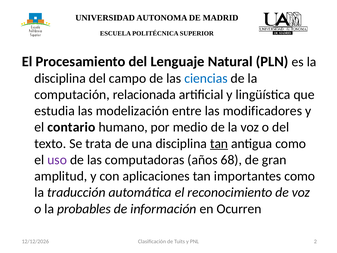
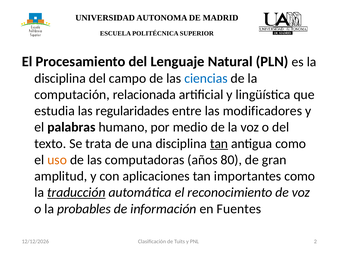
modelización: modelización -> regularidades
contario: contario -> palabras
uso colour: purple -> orange
68: 68 -> 80
traducción underline: none -> present
Ocurren: Ocurren -> Fuentes
